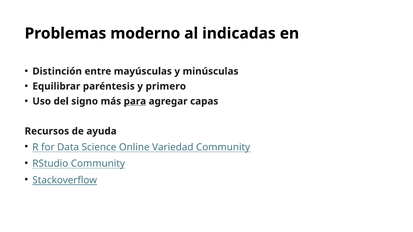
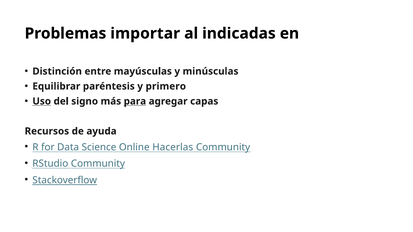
moderno: moderno -> importar
Uso underline: none -> present
Variedad: Variedad -> Hacerlas
